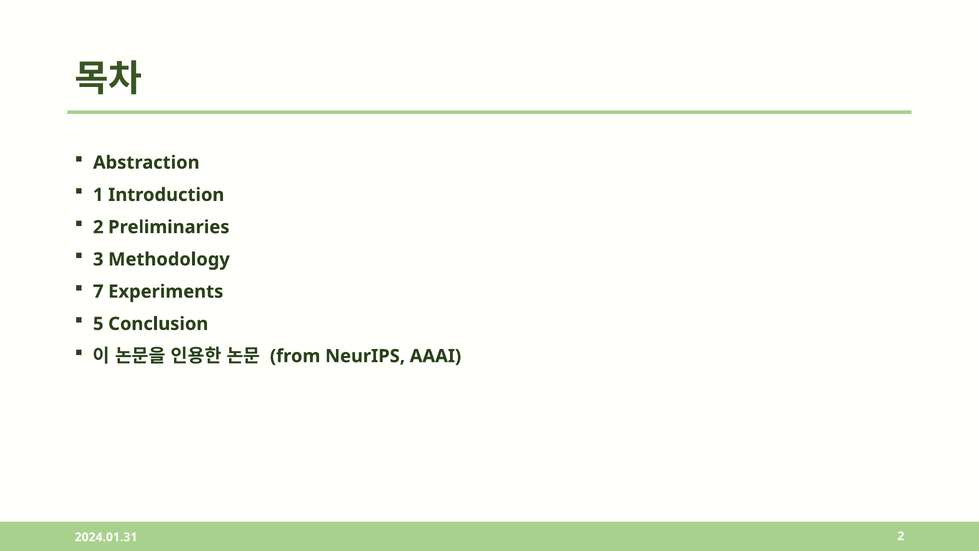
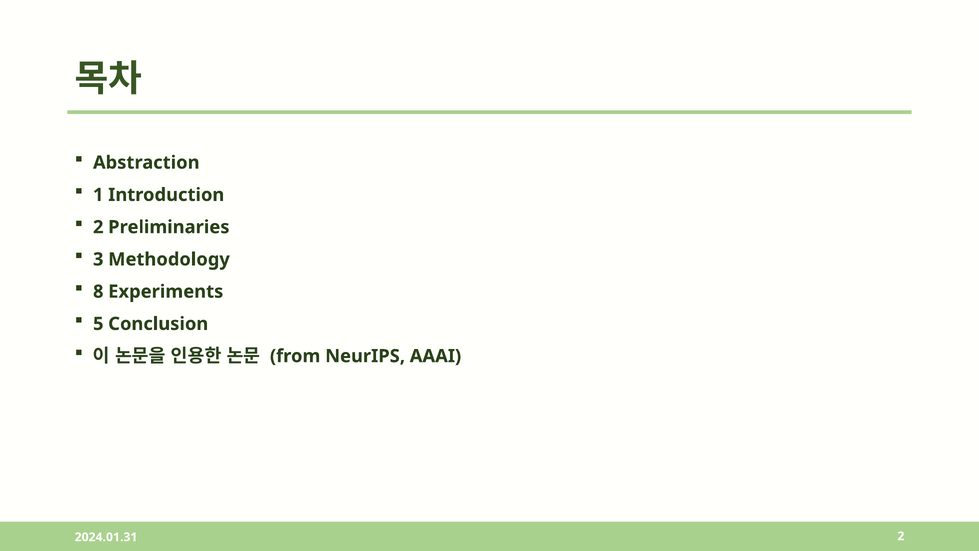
7: 7 -> 8
